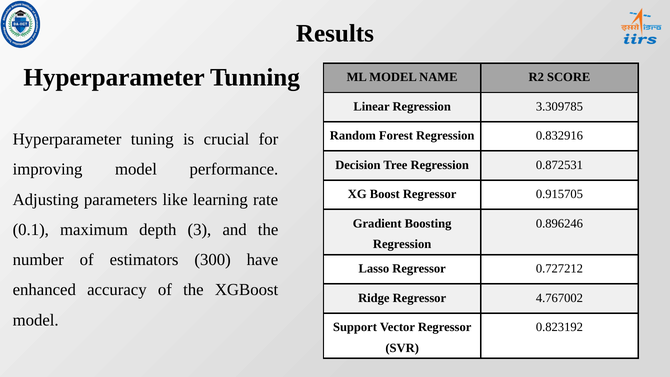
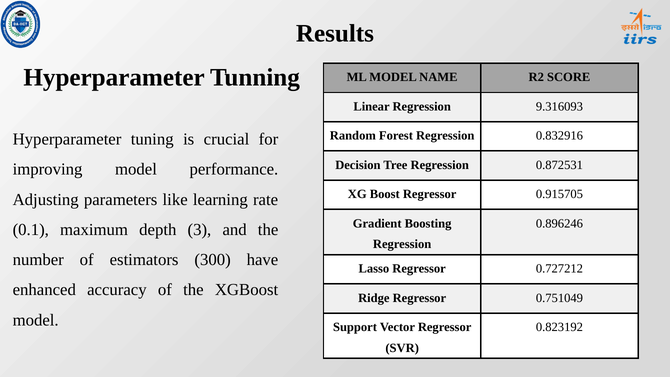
3.309785: 3.309785 -> 9.316093
4.767002: 4.767002 -> 0.751049
